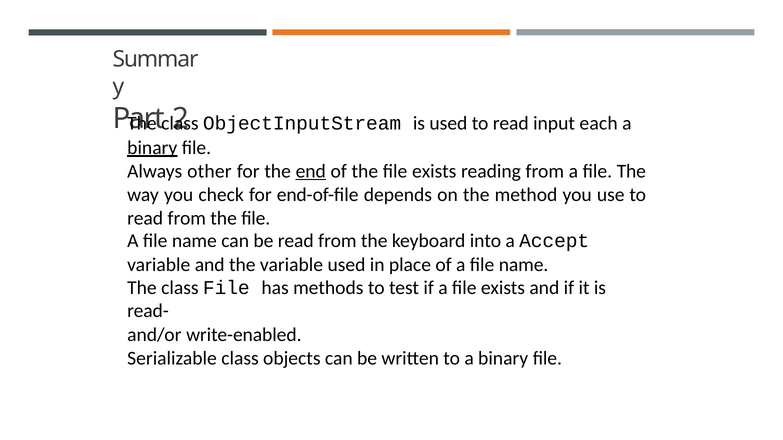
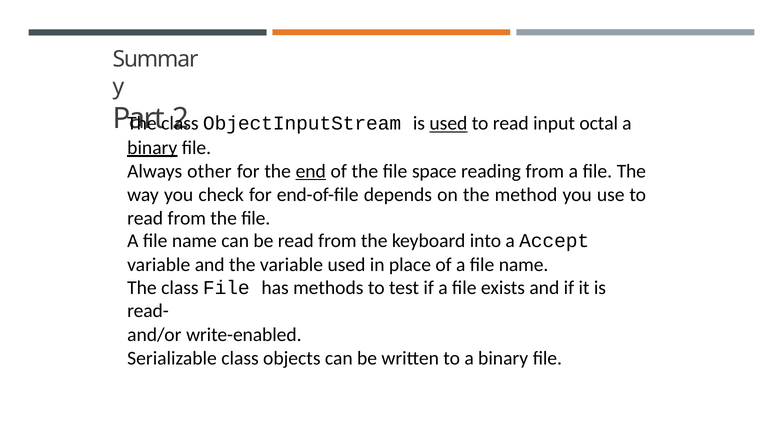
used at (448, 124) underline: none -> present
each: each -> octal
the file exists: exists -> space
